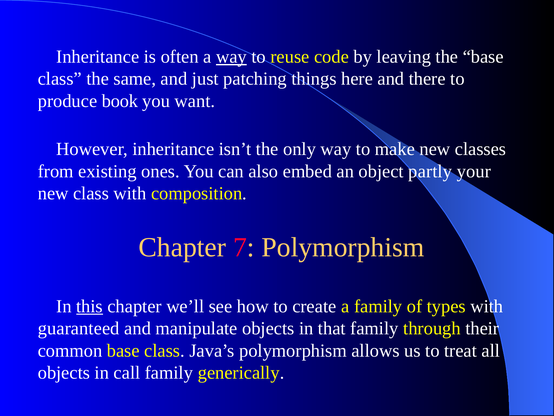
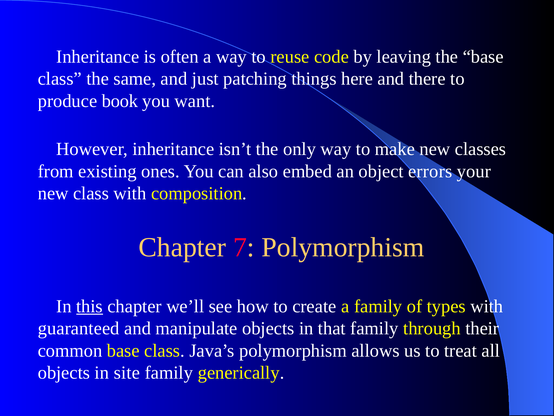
way at (231, 57) underline: present -> none
partly: partly -> errors
call: call -> site
